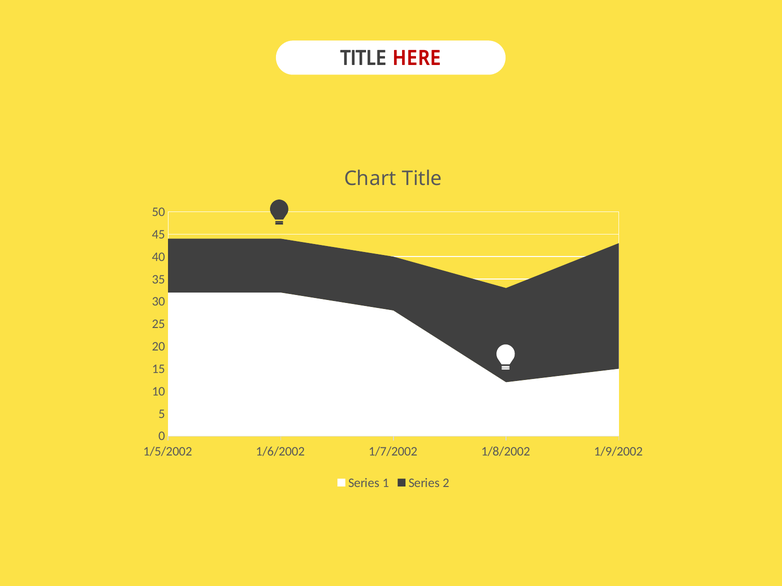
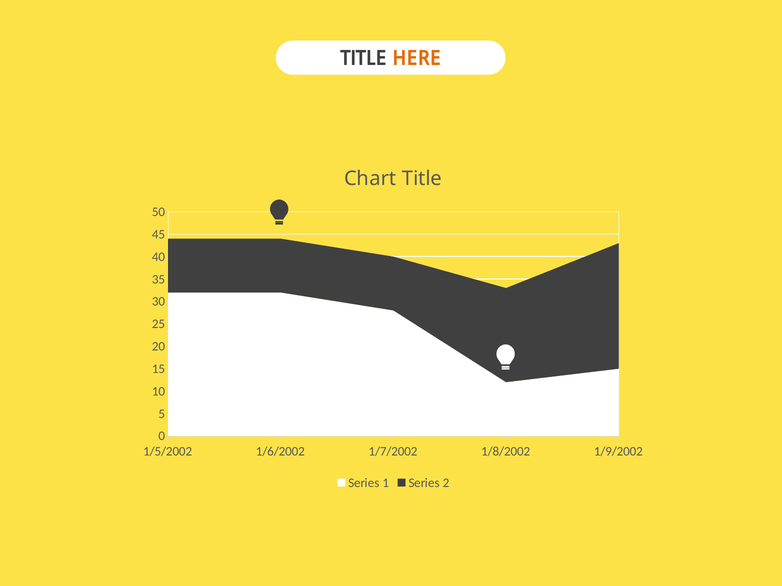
HERE colour: red -> orange
